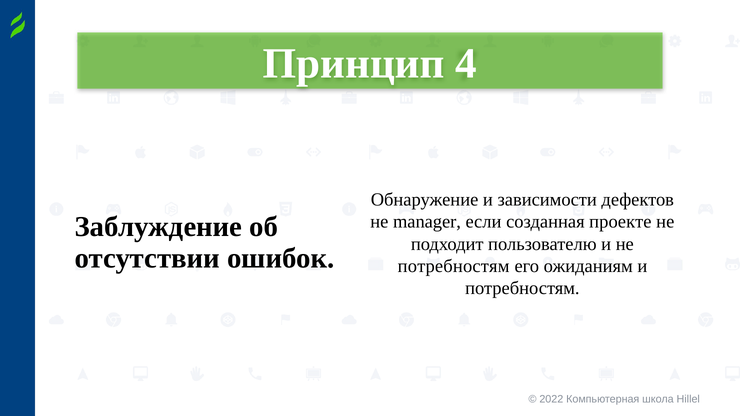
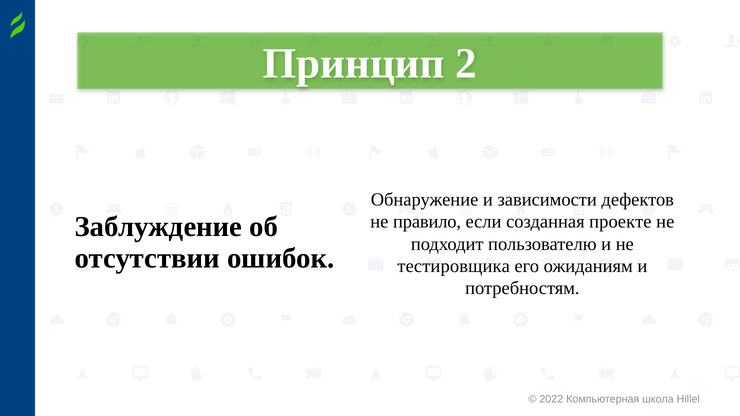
4: 4 -> 2
manager: manager -> правило
потребностям at (454, 266): потребностям -> тестировщика
